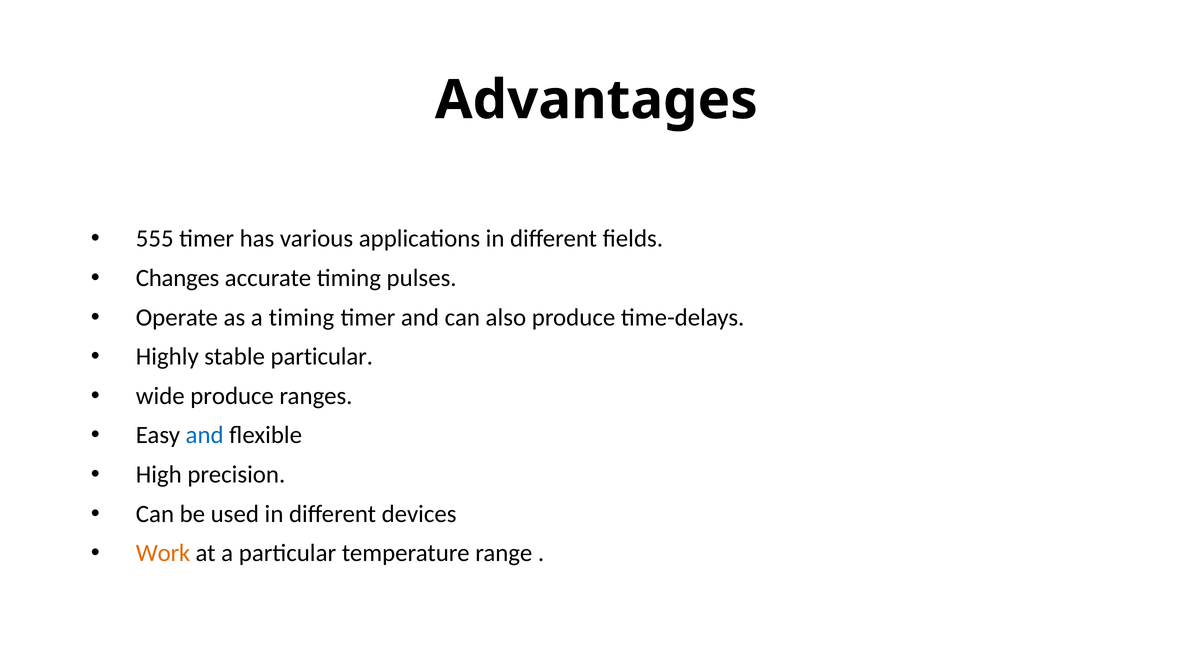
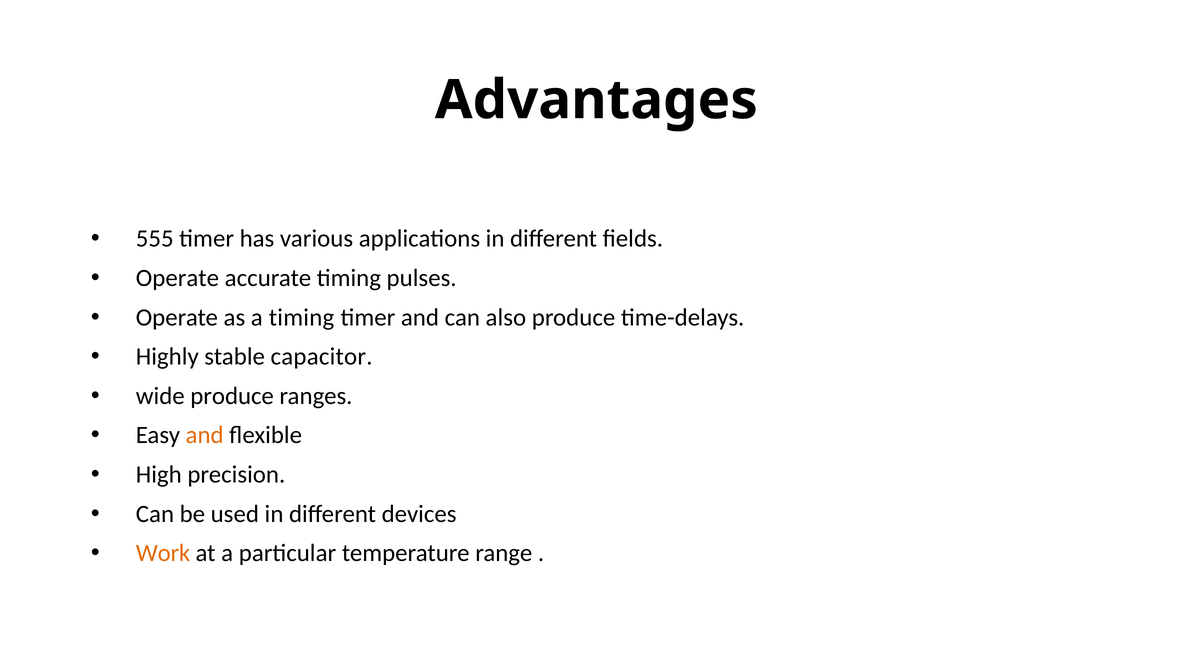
Changes at (178, 278): Changes -> Operate
stable particular: particular -> capacitor
and at (205, 435) colour: blue -> orange
